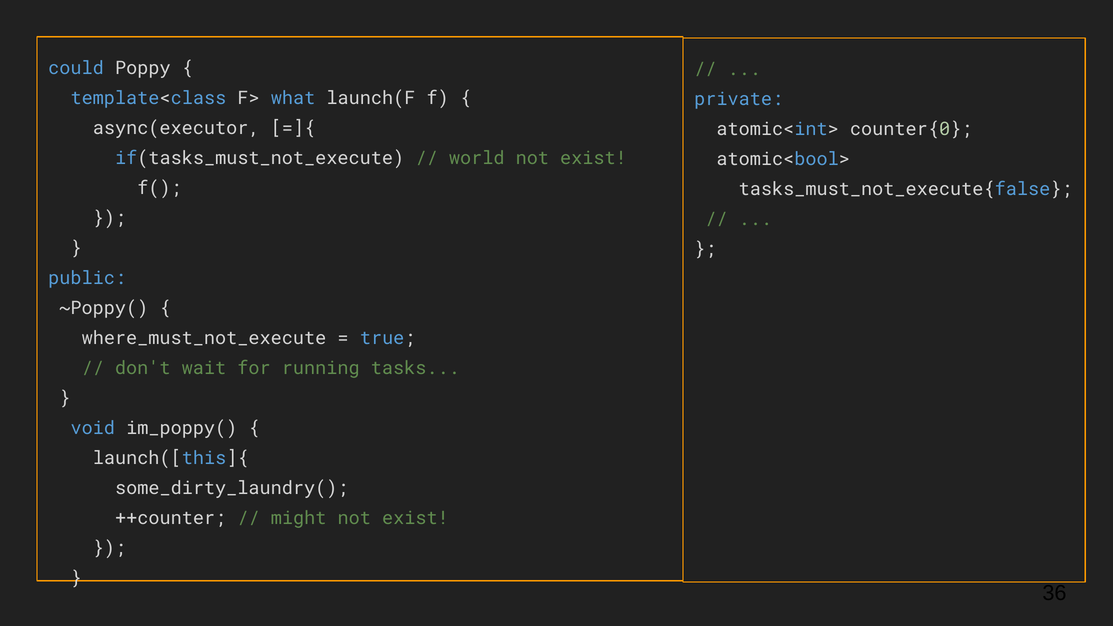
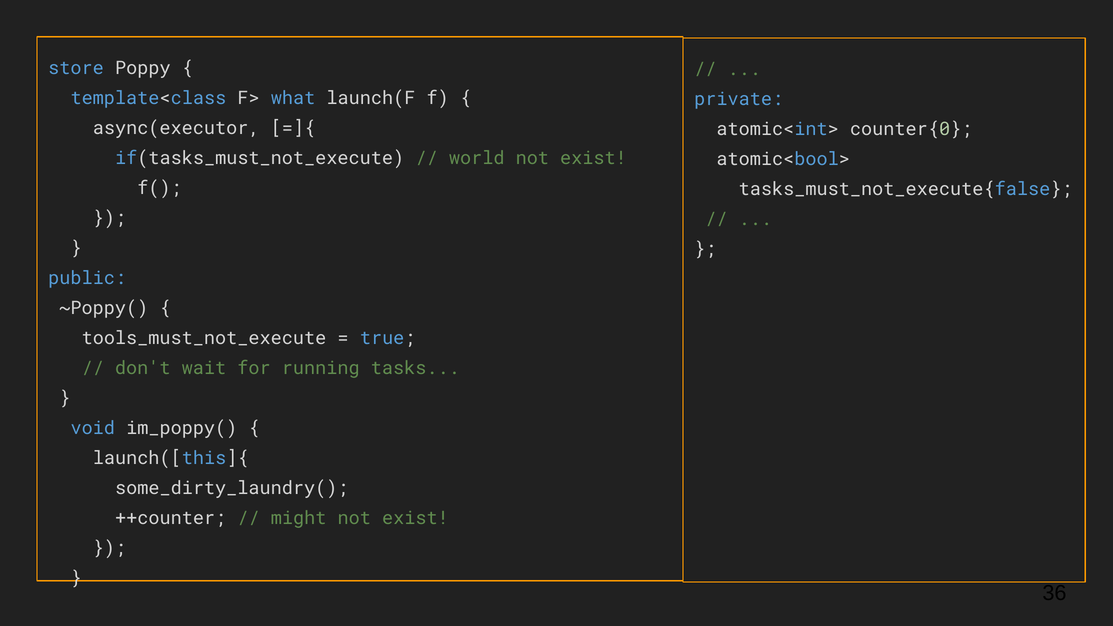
could: could -> store
where_must_not_execute: where_must_not_execute -> tools_must_not_execute
